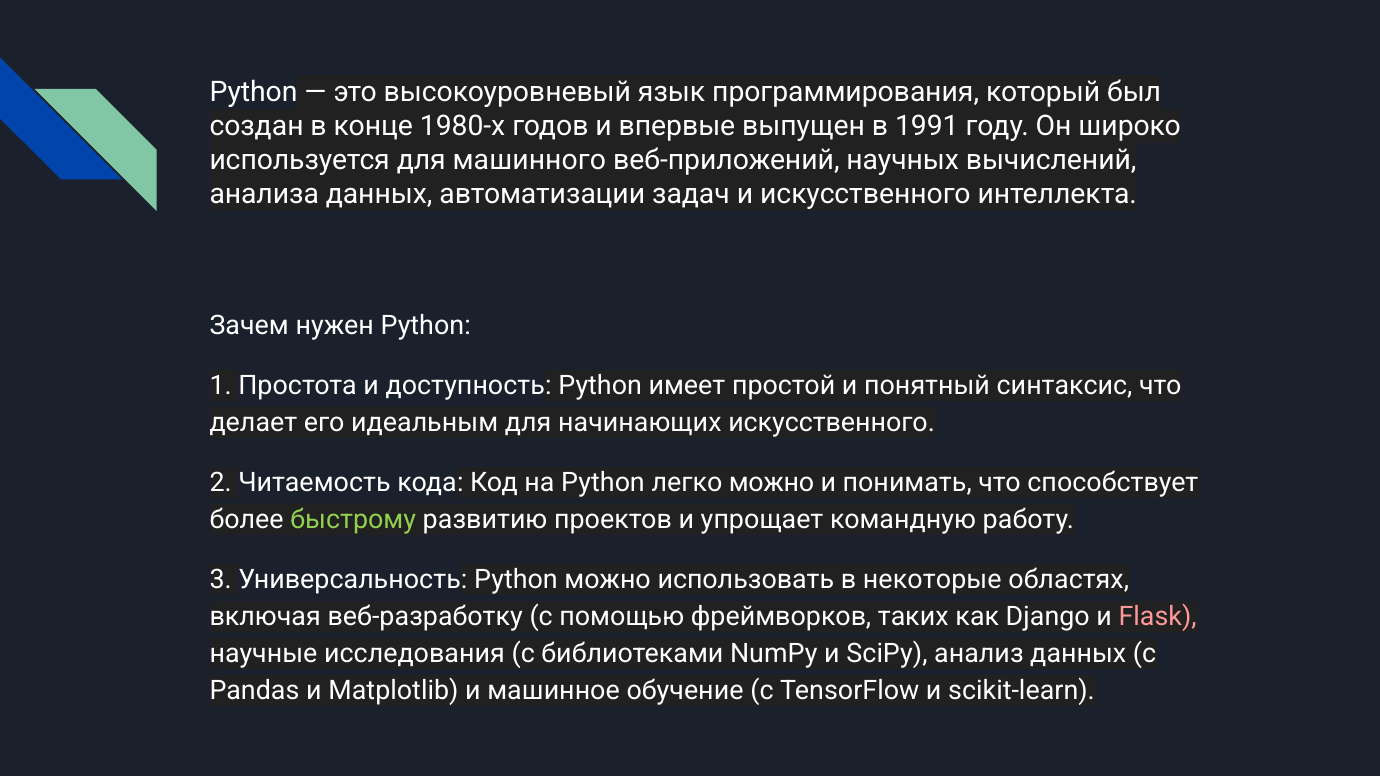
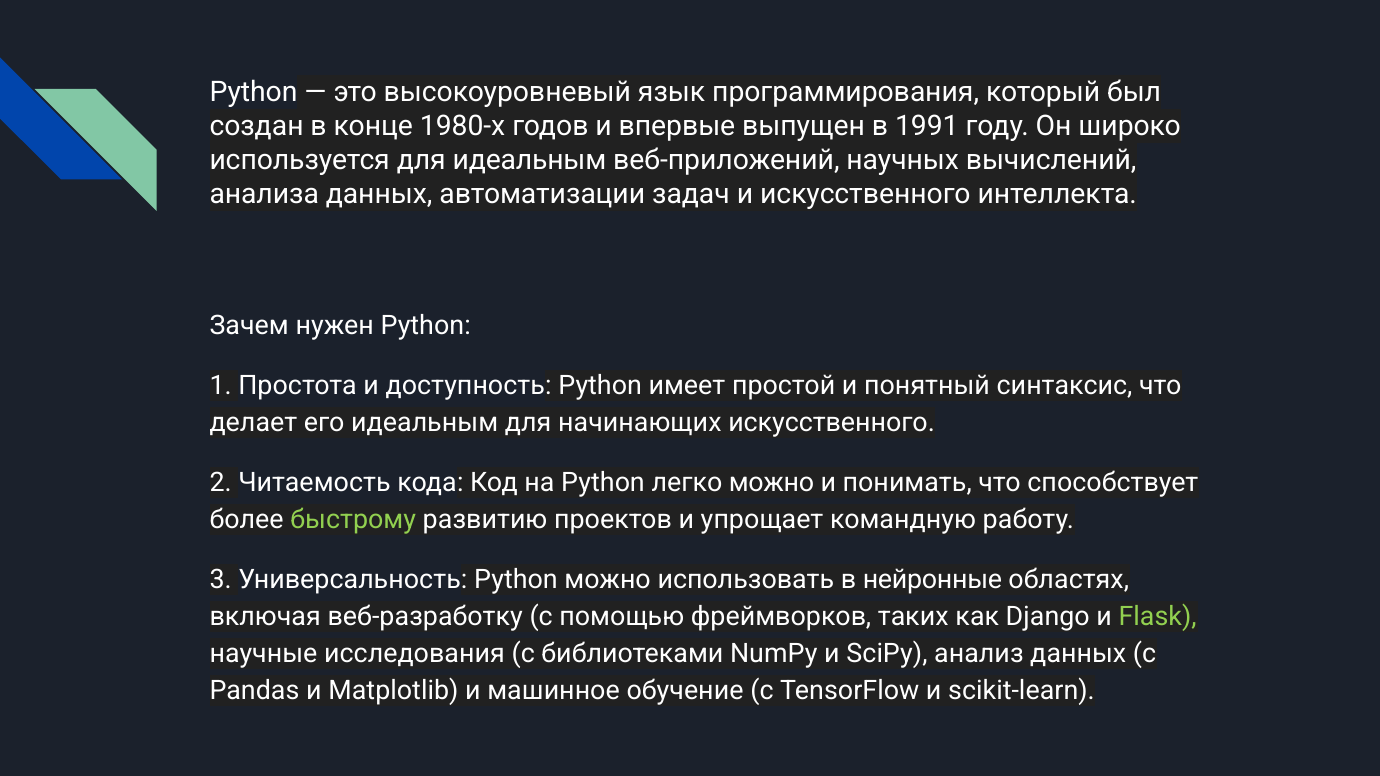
для машинного: машинного -> идеальным
некоторые: некоторые -> нейронные
Flask colour: pink -> light green
